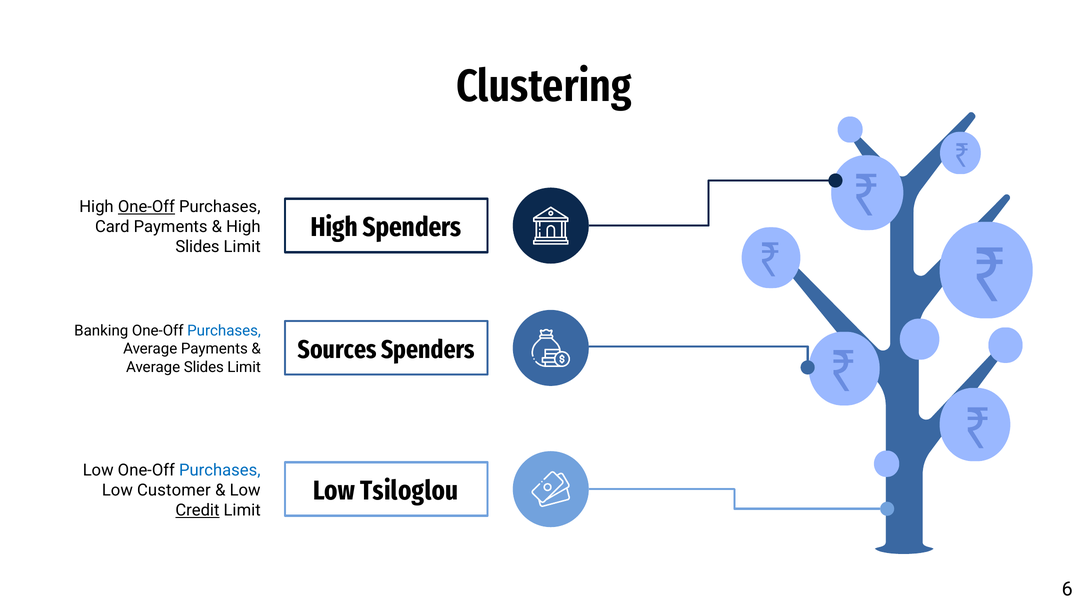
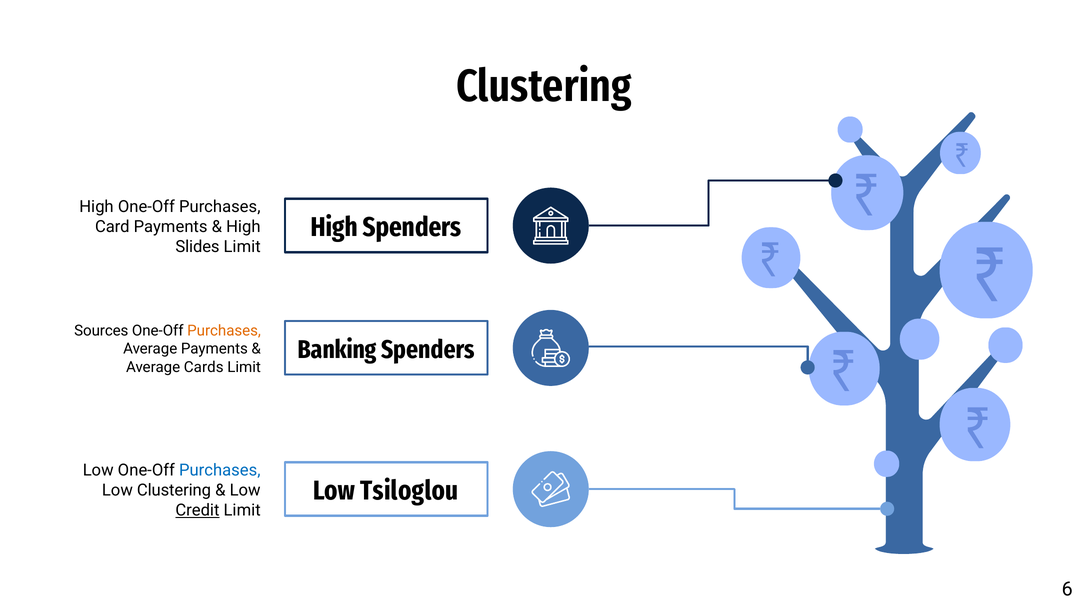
One-Off at (146, 207) underline: present -> none
Banking: Banking -> Sources
Purchases at (224, 331) colour: blue -> orange
Sources: Sources -> Banking
Average Slides: Slides -> Cards
Low Customer: Customer -> Clustering
